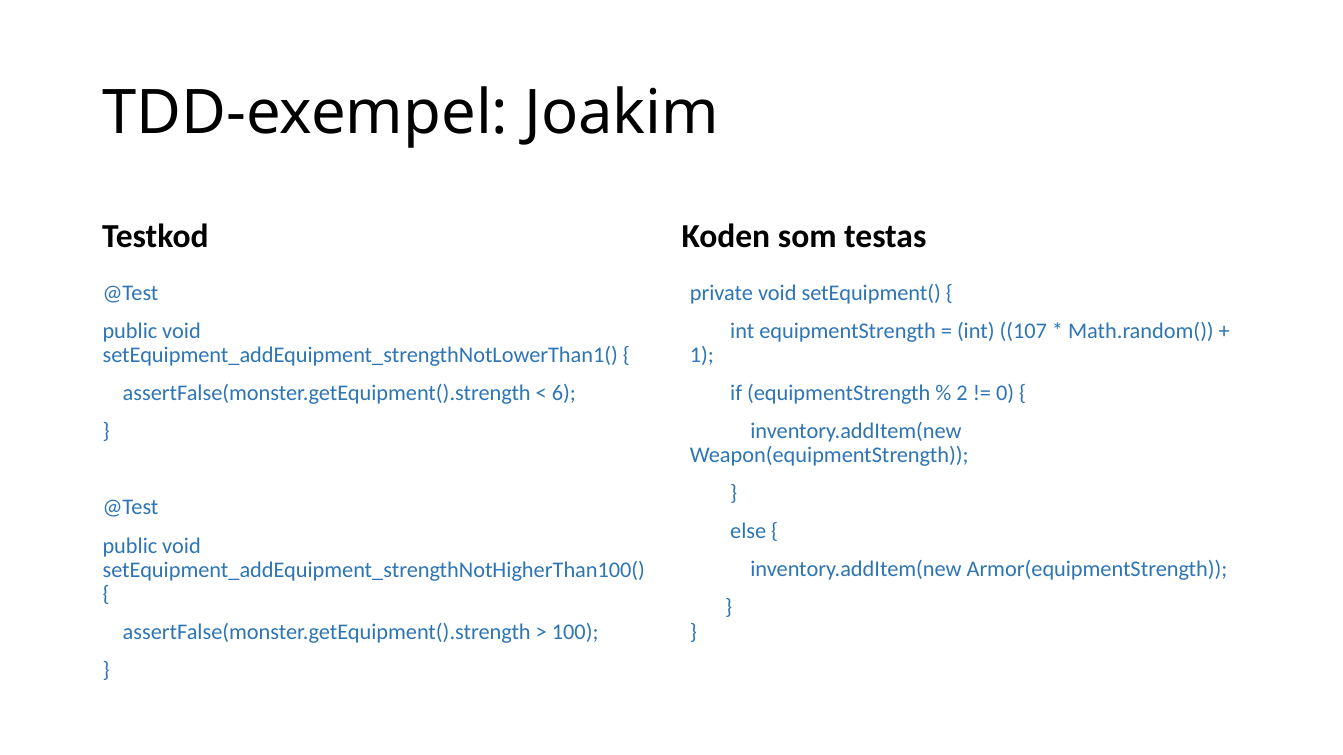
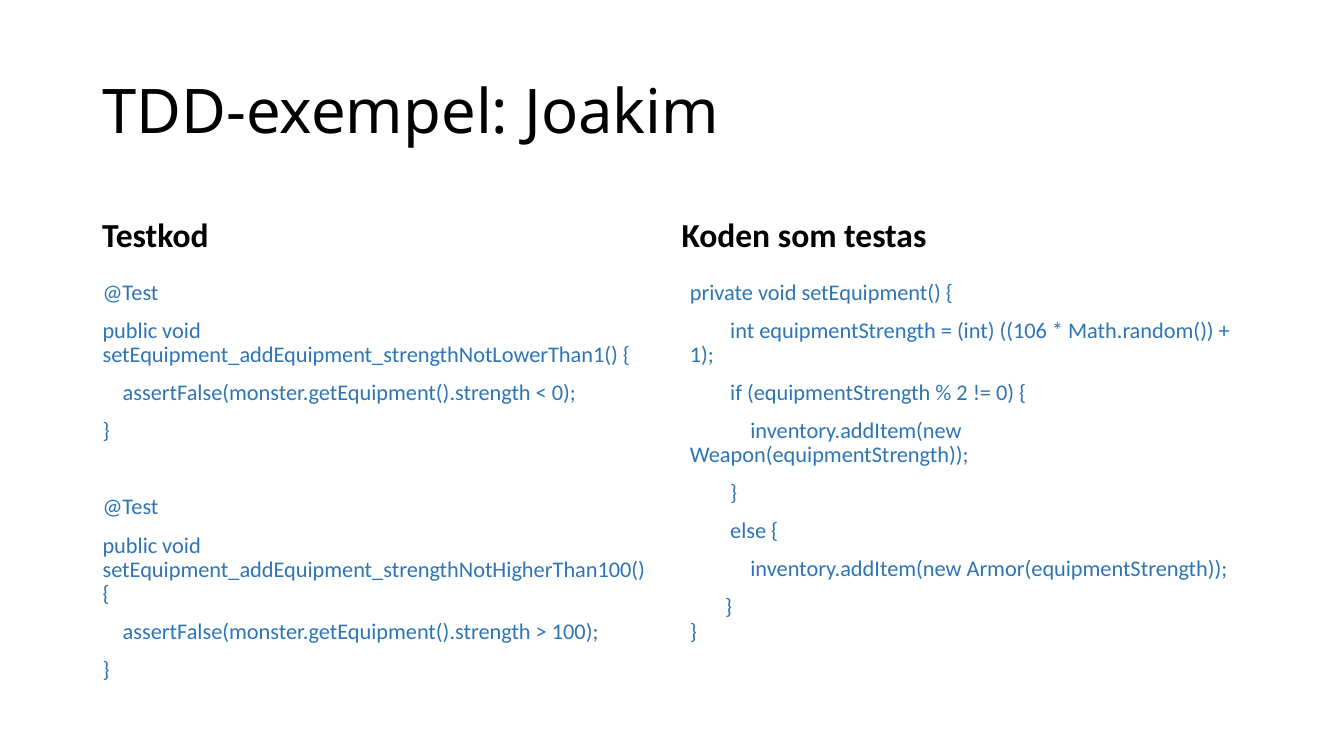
107: 107 -> 106
6 at (564, 393): 6 -> 0
